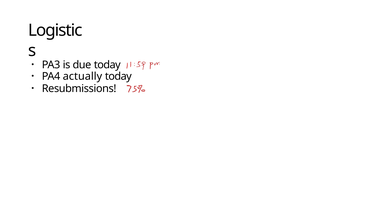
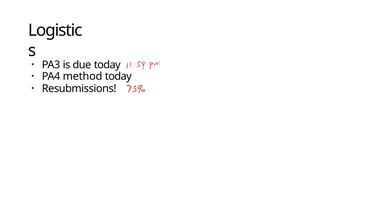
actually: actually -> method
